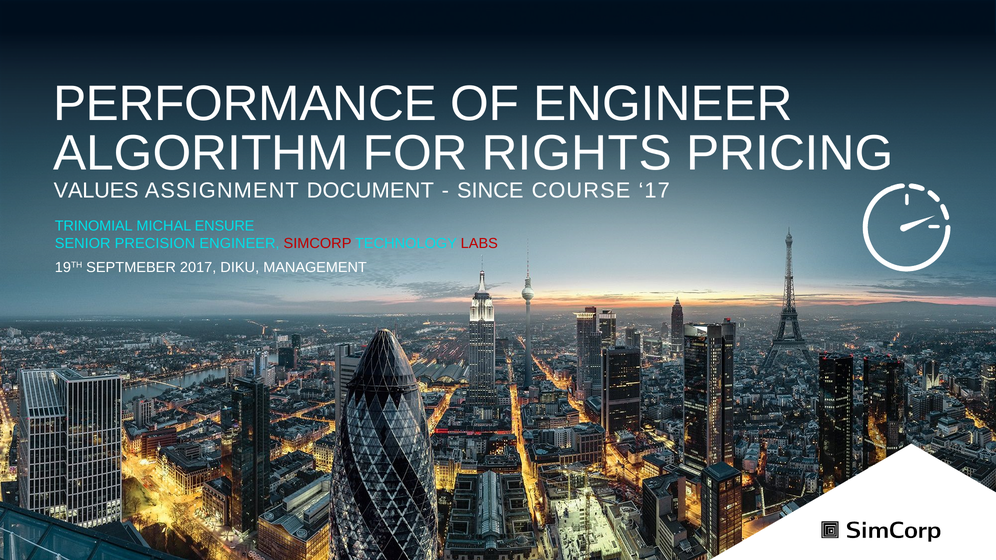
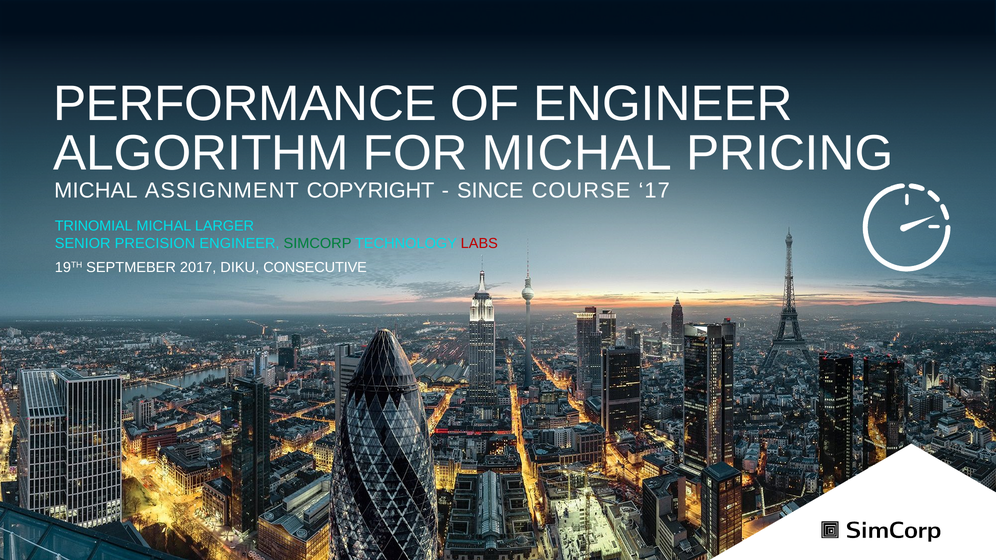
FOR RIGHTS: RIGHTS -> MICHAL
VALUES at (96, 191): VALUES -> MICHAL
DOCUMENT: DOCUMENT -> COPYRIGHT
ENSURE: ENSURE -> LARGER
SIMCORP colour: red -> green
MANAGEMENT: MANAGEMENT -> CONSECUTIVE
